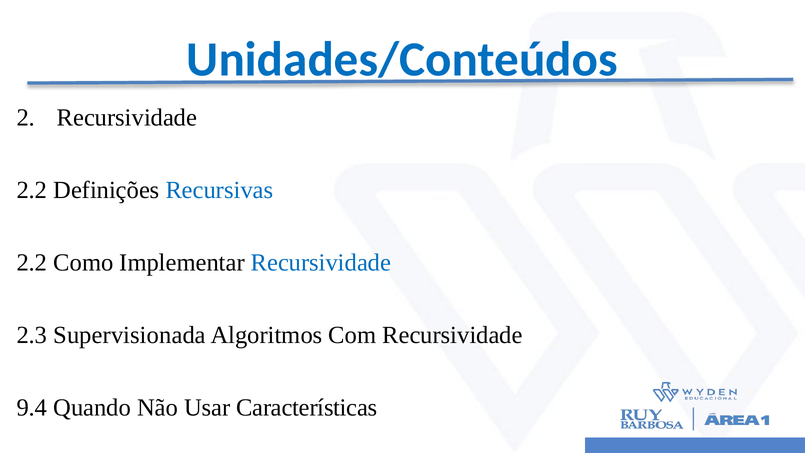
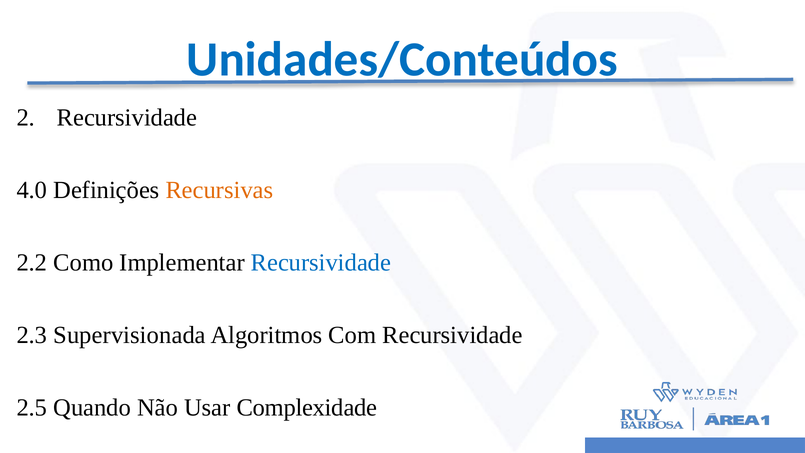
2.2 at (32, 190): 2.2 -> 4.0
Recursivas colour: blue -> orange
9.4: 9.4 -> 2.5
Características: Características -> Complexidade
